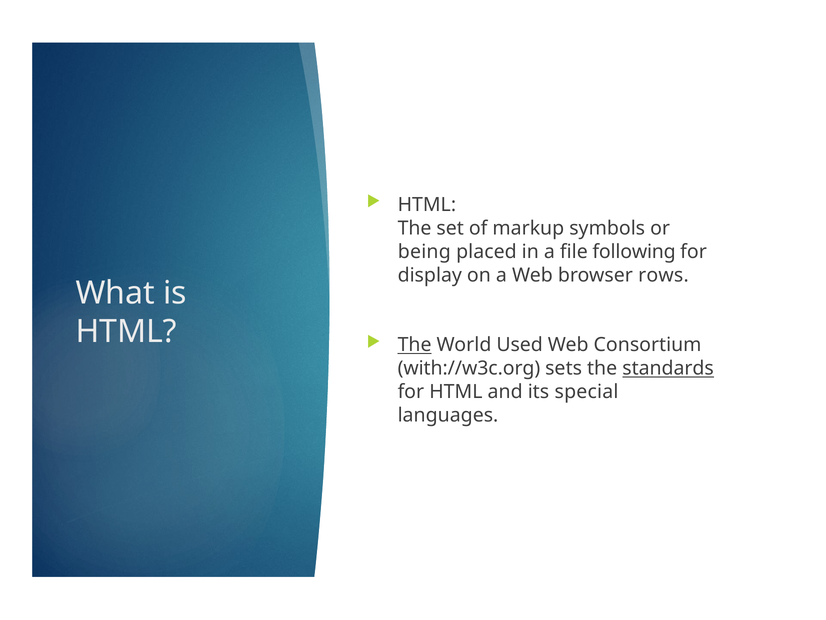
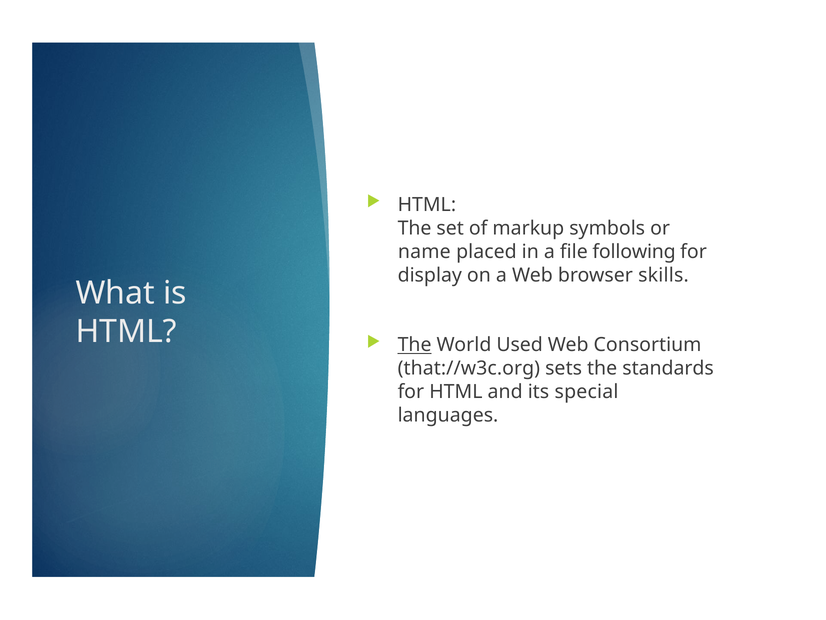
being: being -> name
rows: rows -> skills
with://w3c.org: with://w3c.org -> that://w3c.org
standards underline: present -> none
